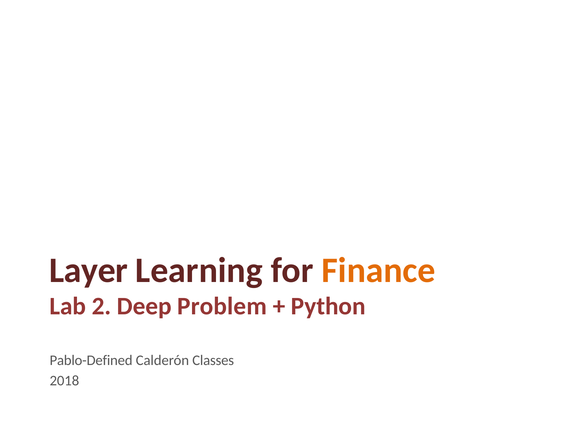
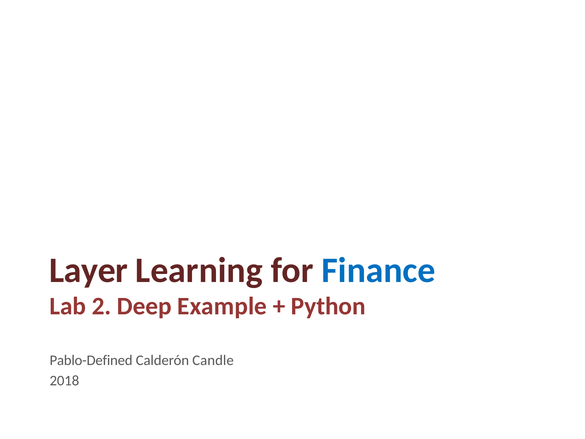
Finance colour: orange -> blue
Problem: Problem -> Example
Classes: Classes -> Candle
